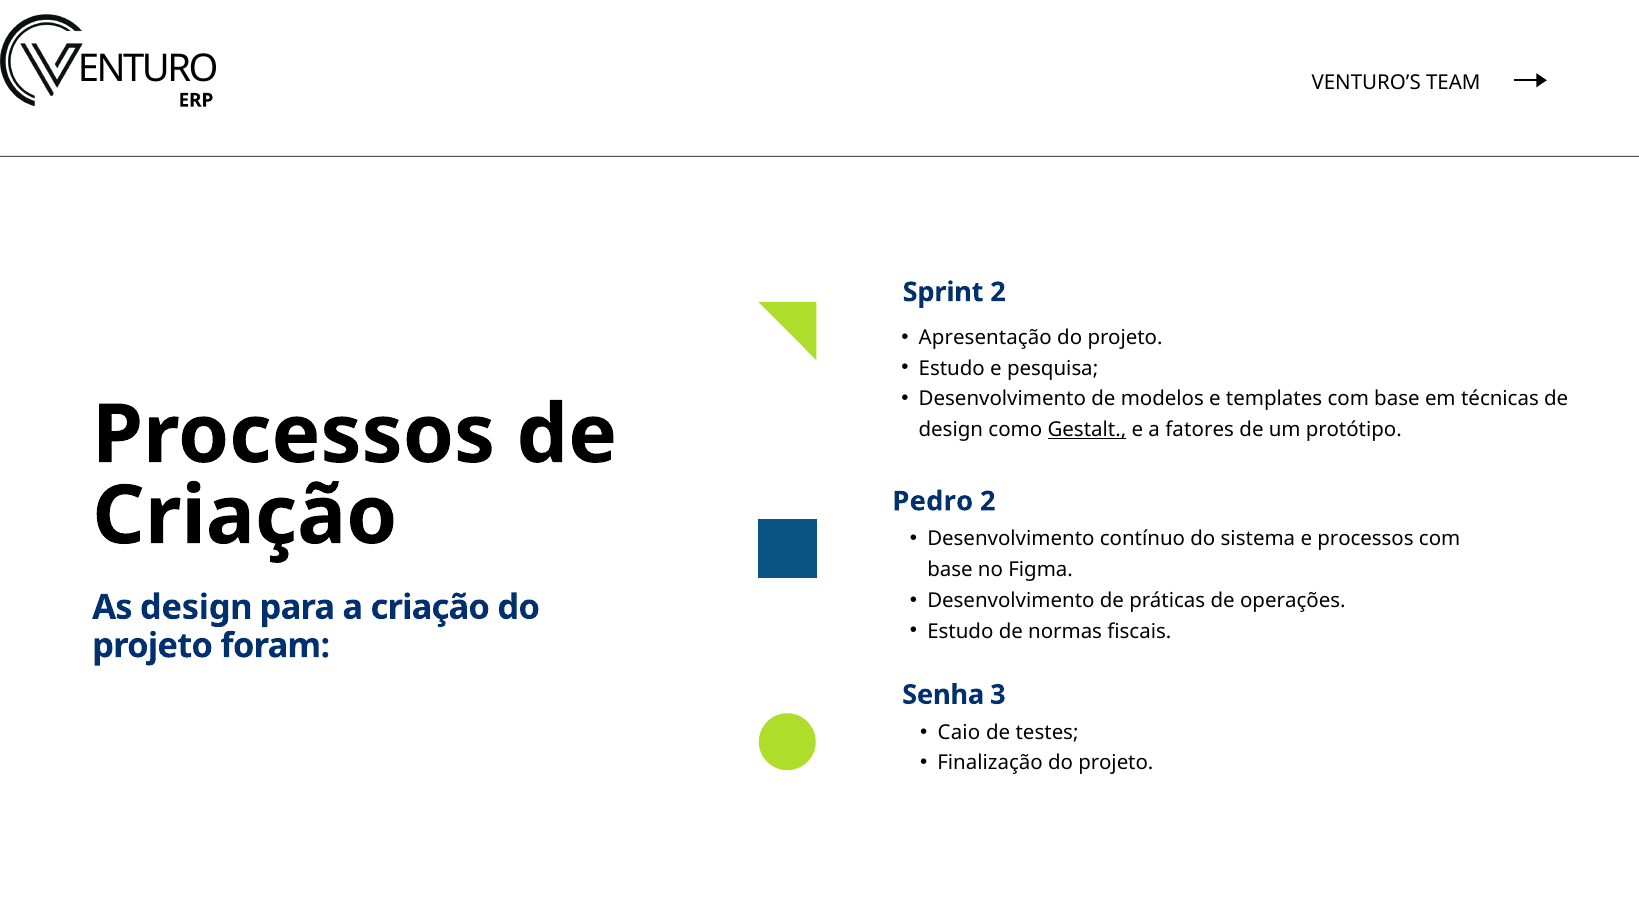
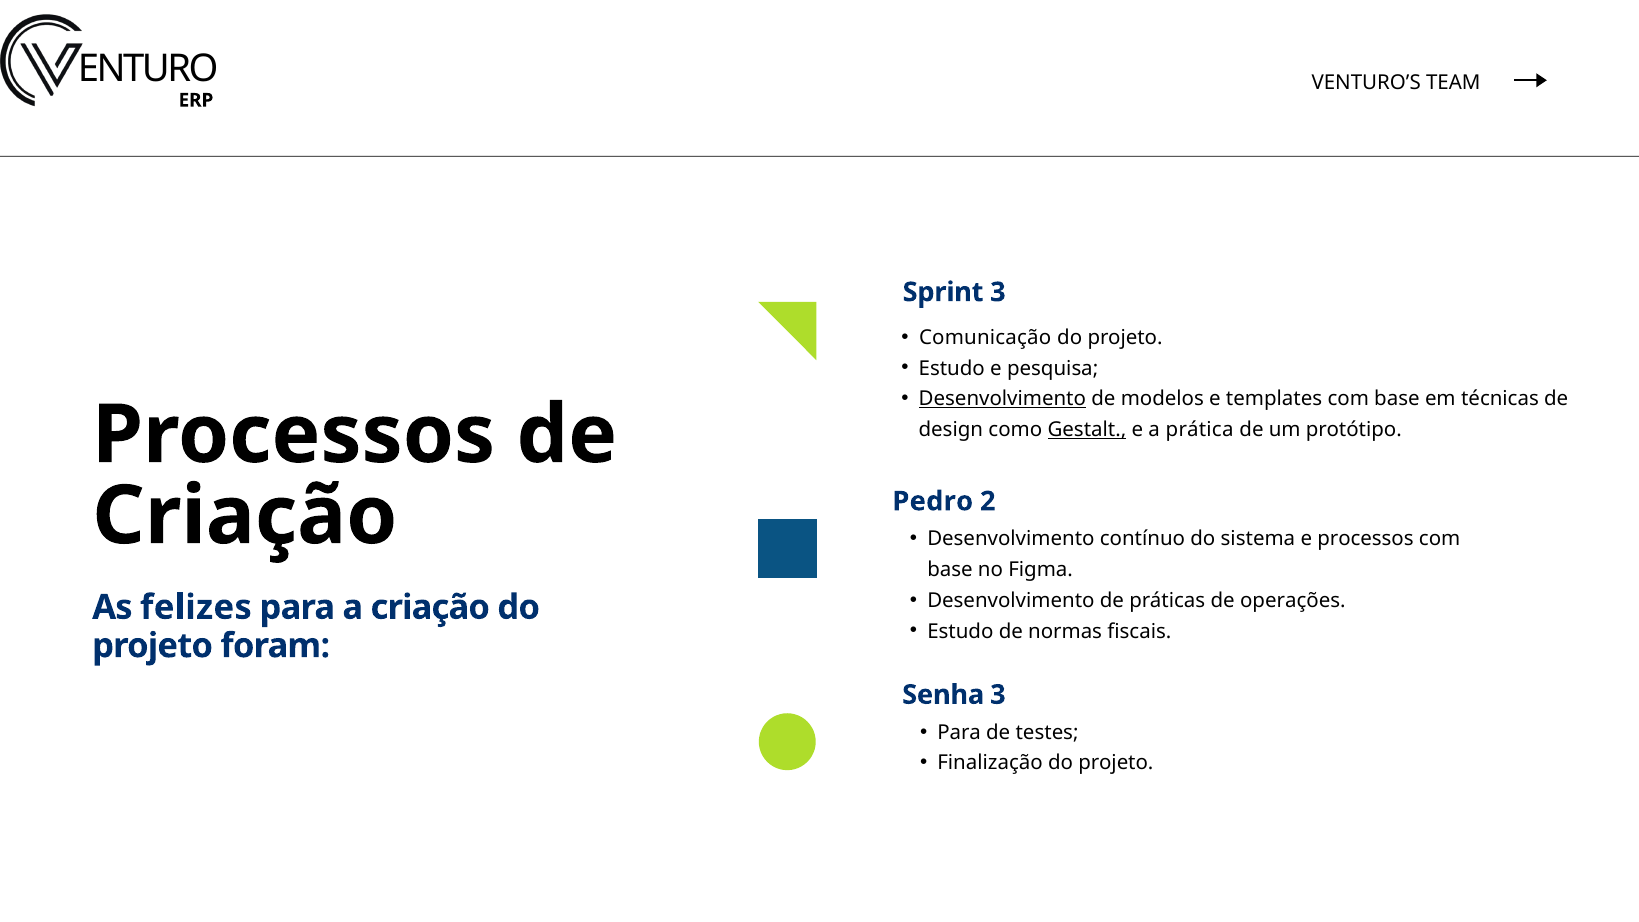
Sprint 2: 2 -> 3
Apresentação: Apresentação -> Comunicação
Desenvolvimento at (1002, 399) underline: none -> present
fatores: fatores -> prática
As design: design -> felizes
Caio at (959, 732): Caio -> Para
